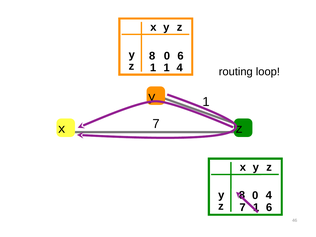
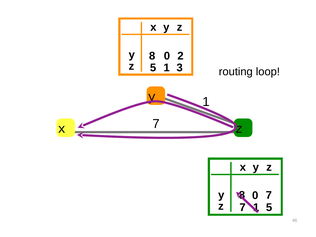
0 6: 6 -> 2
z 1: 1 -> 5
1 4: 4 -> 3
4 at (269, 195): 4 -> 7
6 at (269, 208): 6 -> 5
